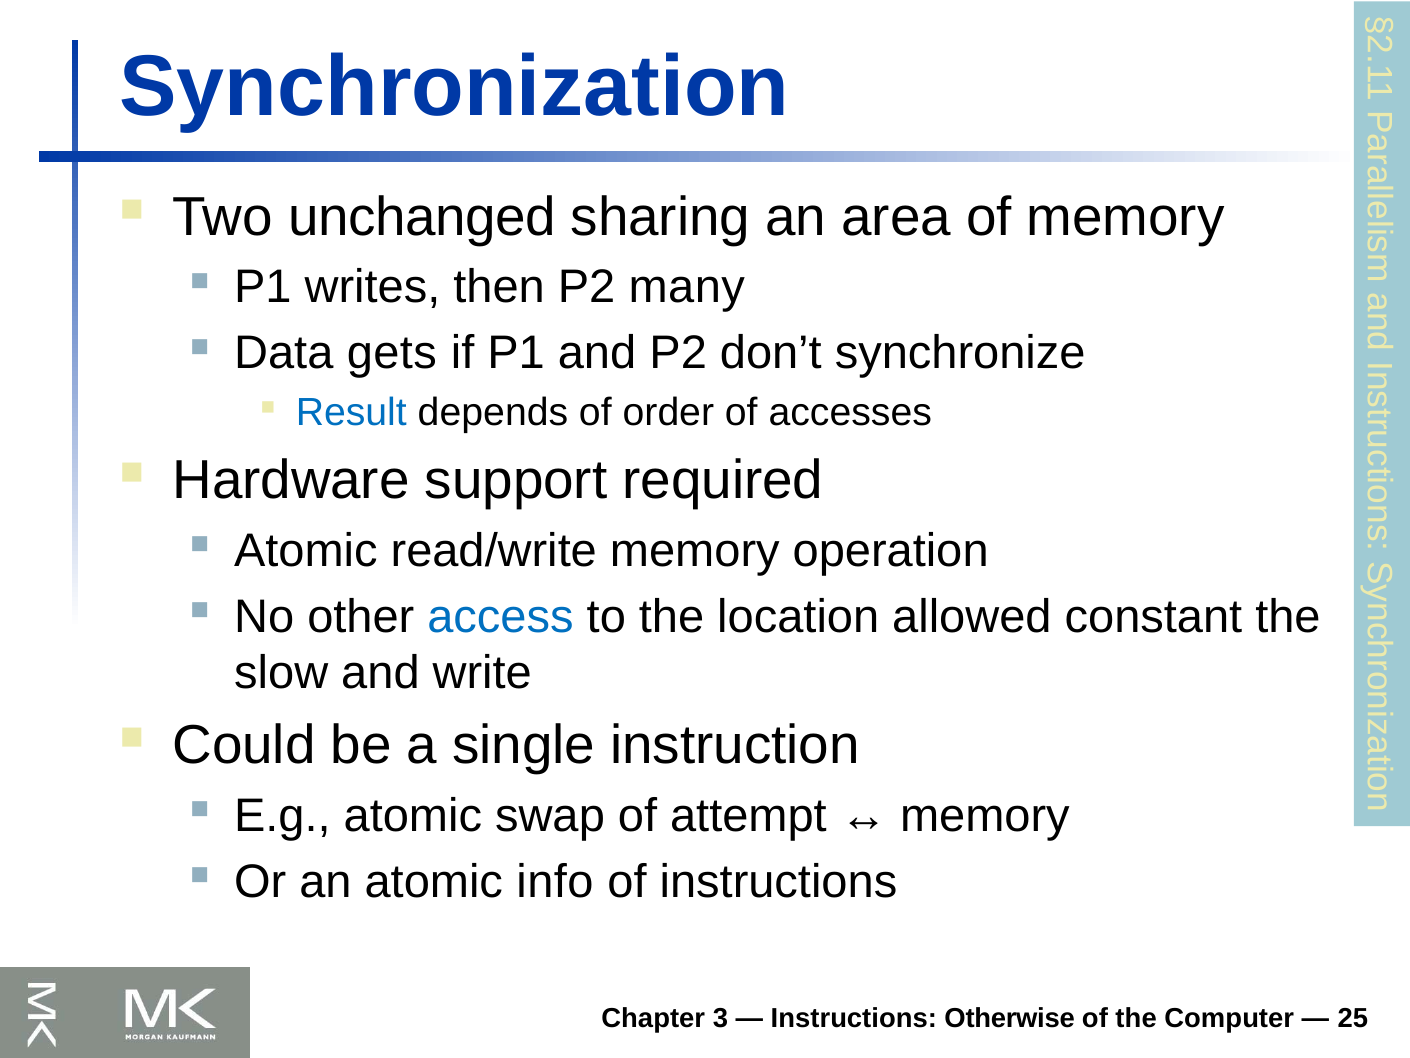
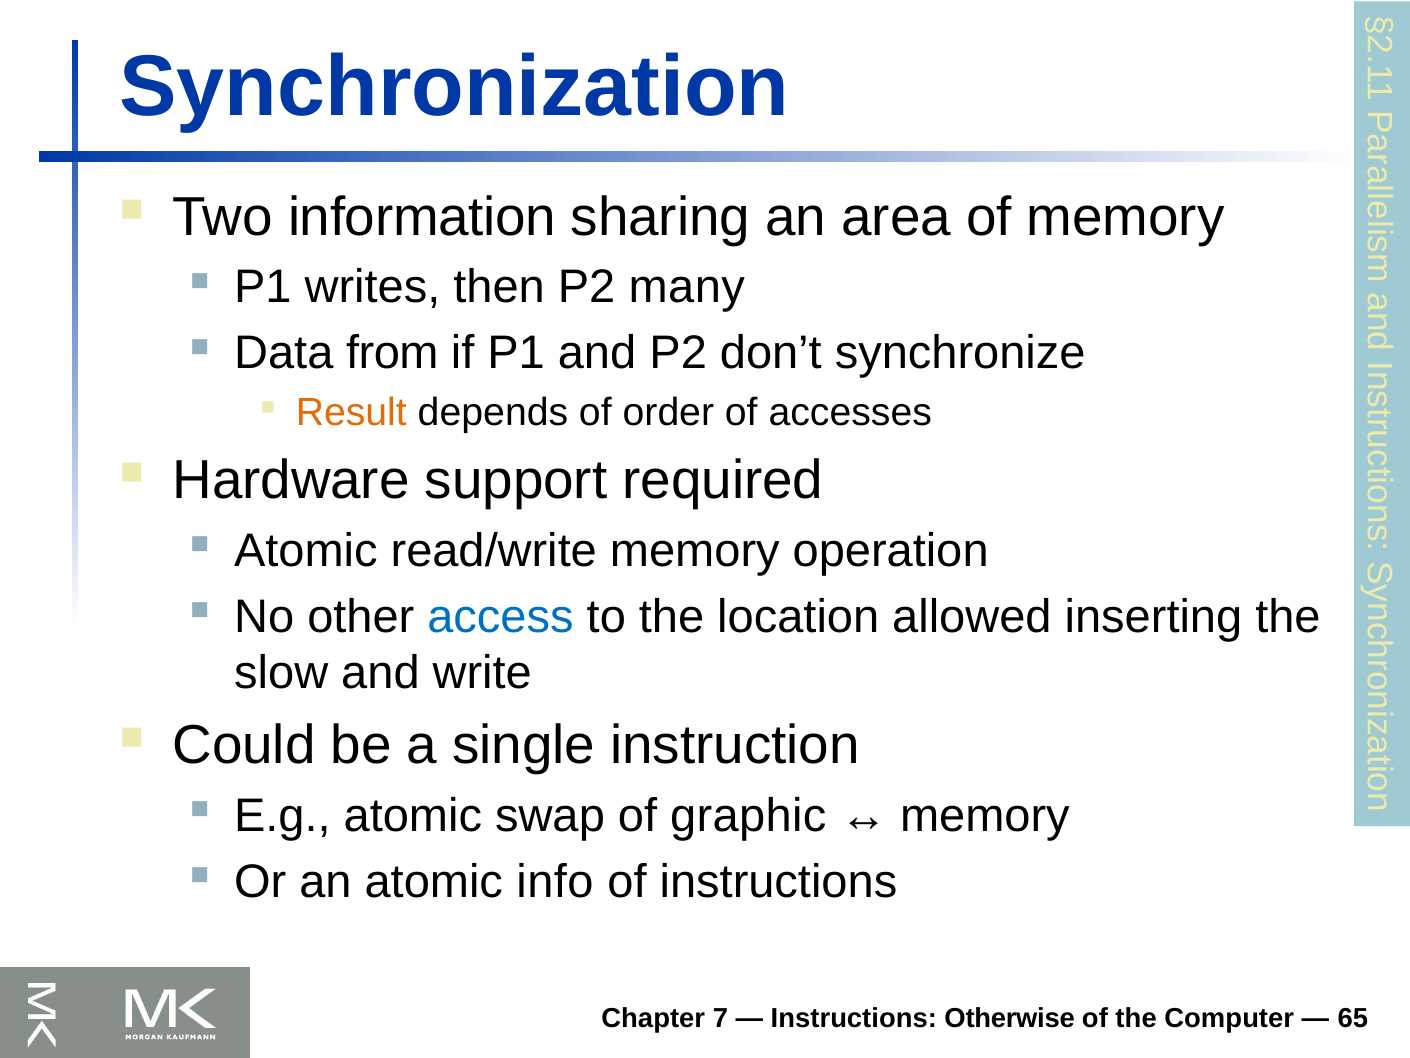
unchanged: unchanged -> information
gets: gets -> from
Result colour: blue -> orange
constant: constant -> inserting
attempt: attempt -> graphic
3: 3 -> 7
25: 25 -> 65
